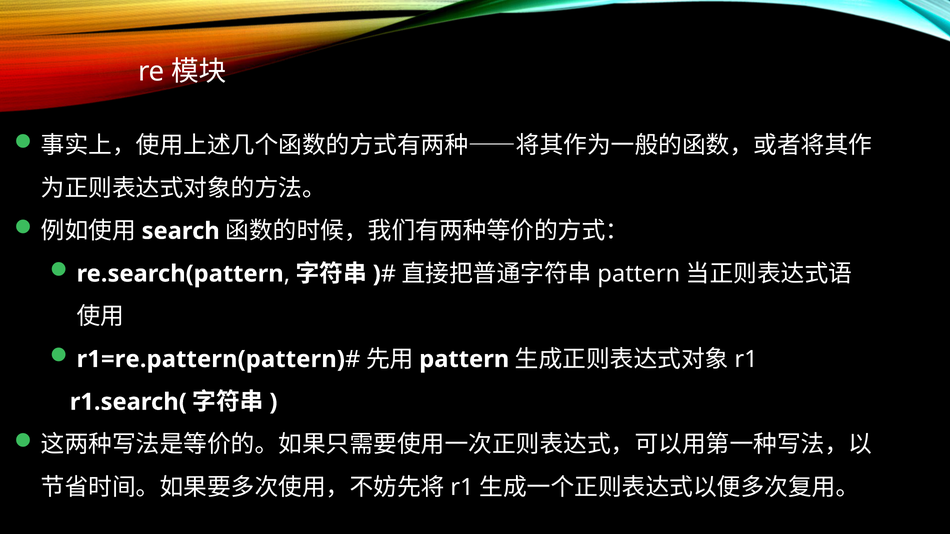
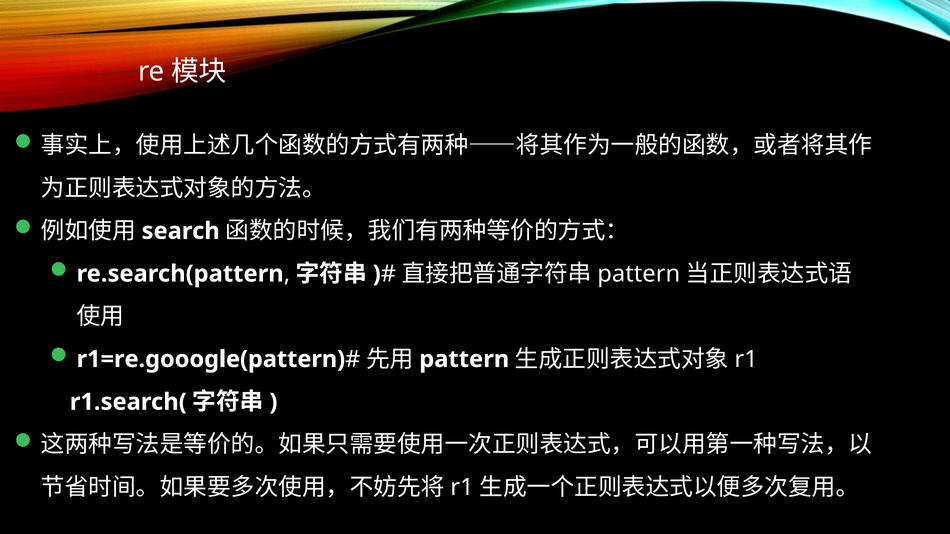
r1=re.pattern(pattern: r1=re.pattern(pattern -> r1=re.gooogle(pattern
